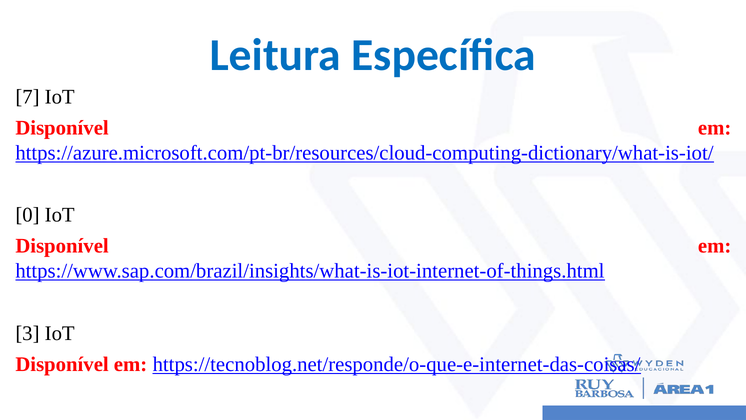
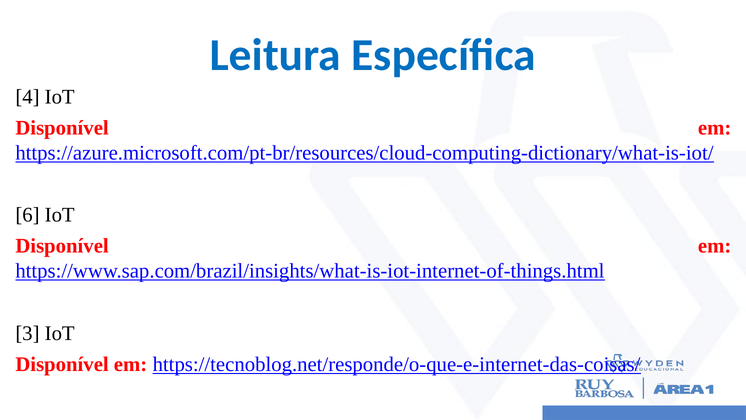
7: 7 -> 4
0: 0 -> 6
